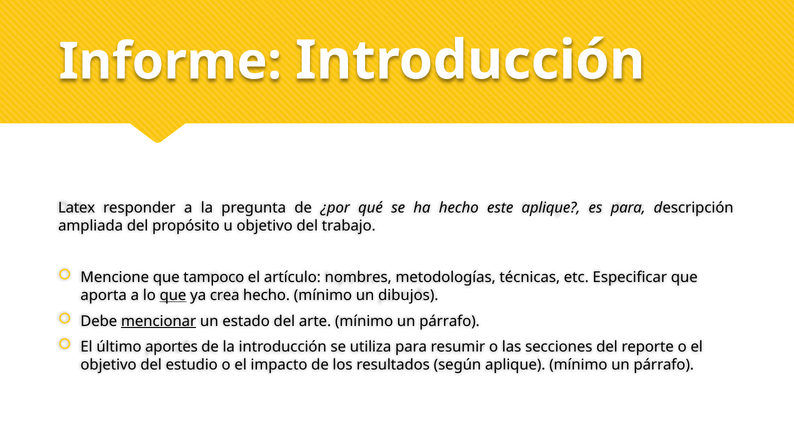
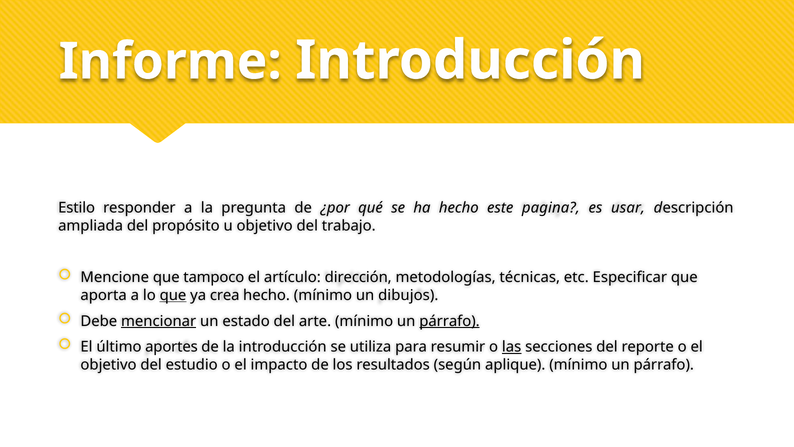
Latex: Latex -> Estilo
este aplique: aplique -> pagina
es para: para -> usar
nombres: nombres -> dirección
párrafo at (449, 321) underline: none -> present
las underline: none -> present
